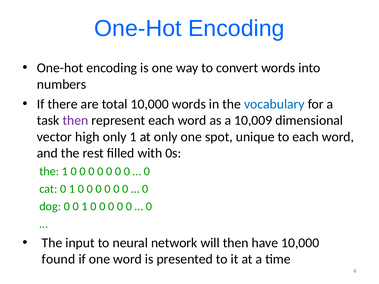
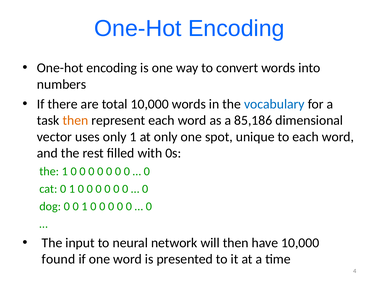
then at (75, 121) colour: purple -> orange
10,009: 10,009 -> 85,186
high: high -> uses
